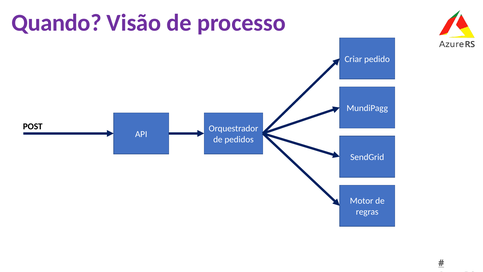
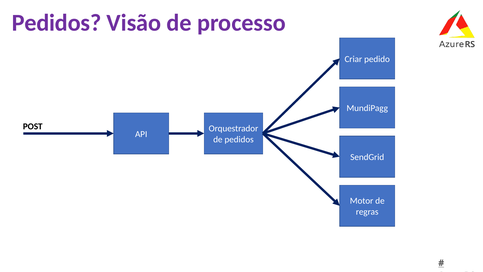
Quando at (57, 23): Quando -> Pedidos
